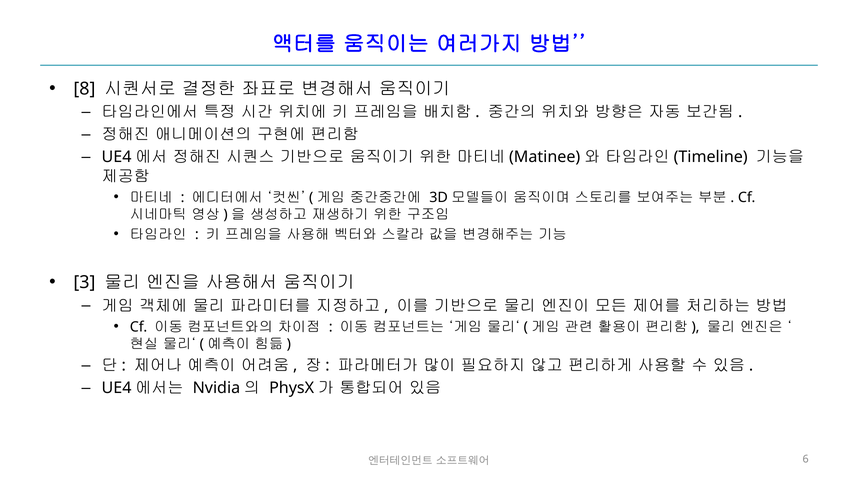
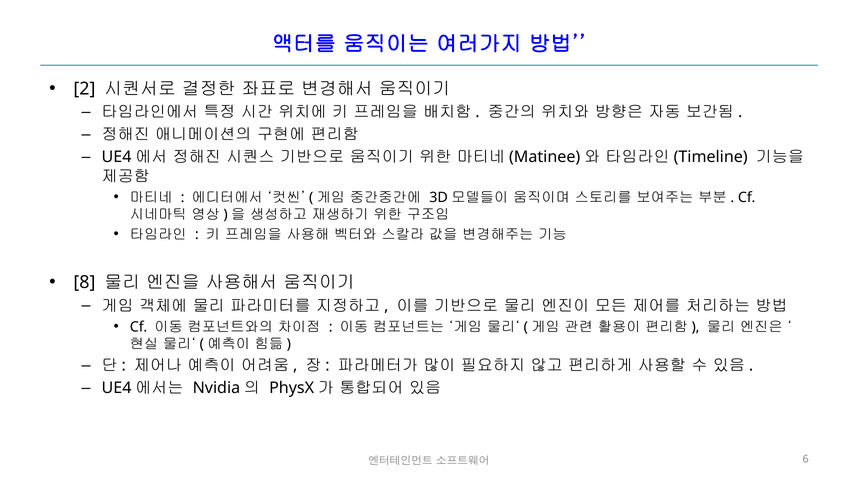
8: 8 -> 2
3: 3 -> 8
